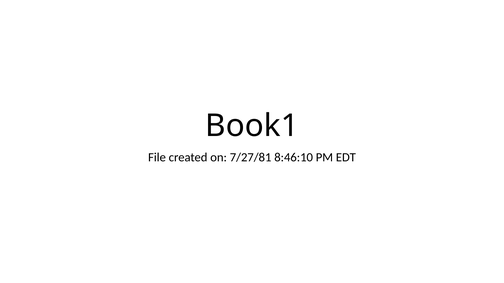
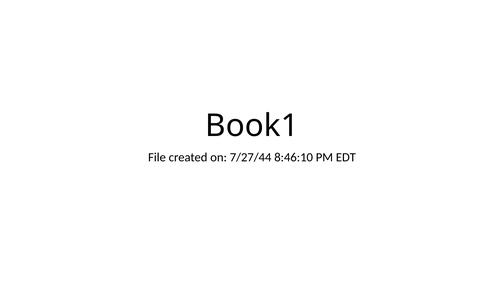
7/27/81: 7/27/81 -> 7/27/44
